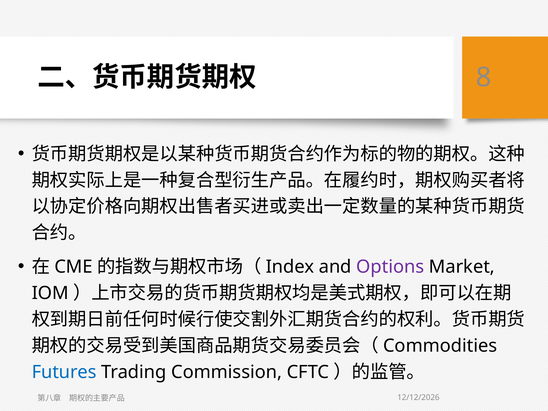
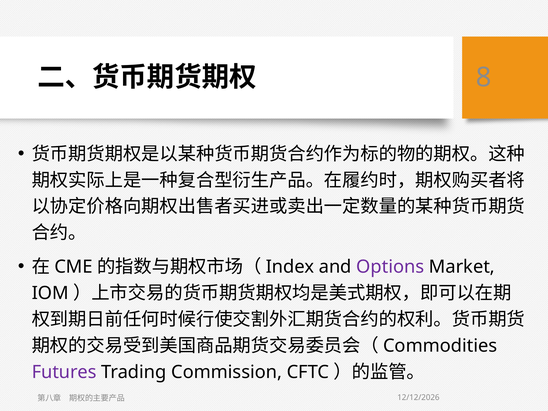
Futures colour: blue -> purple
